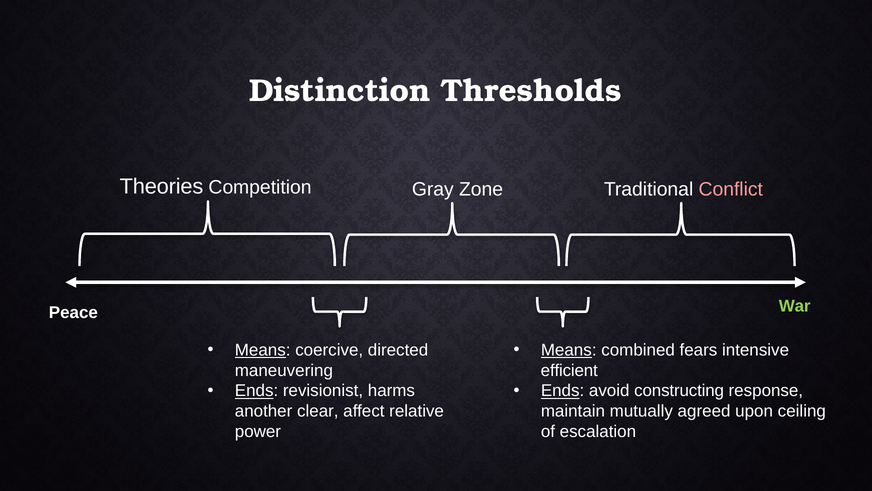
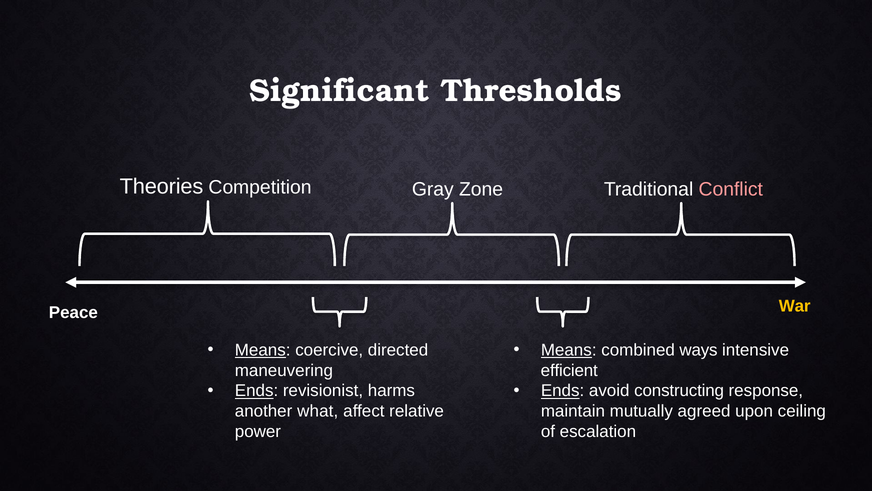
Distinction: Distinction -> Significant
War colour: light green -> yellow
fears: fears -> ways
clear: clear -> what
